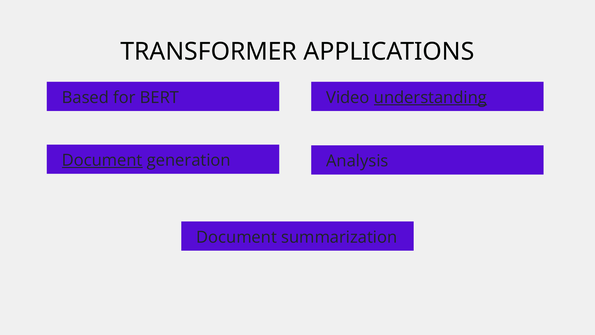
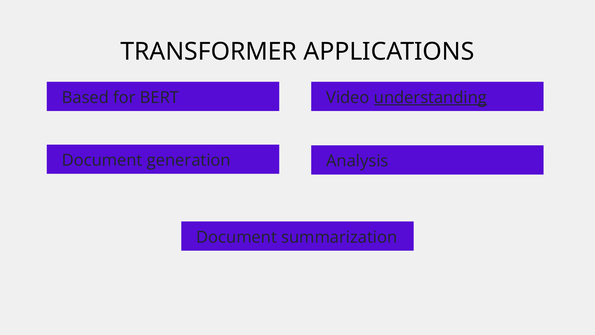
Document at (102, 160) underline: present -> none
